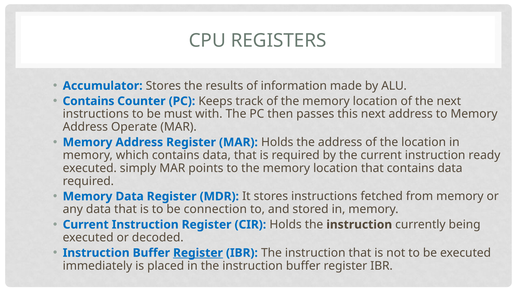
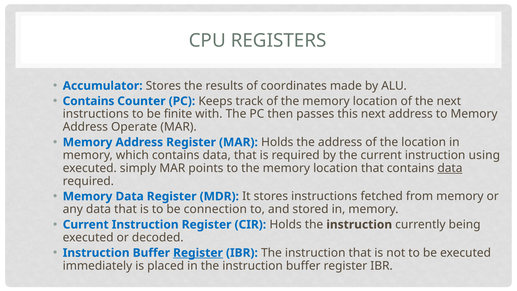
information: information -> coordinates
must: must -> finite
ready: ready -> using
data at (450, 168) underline: none -> present
